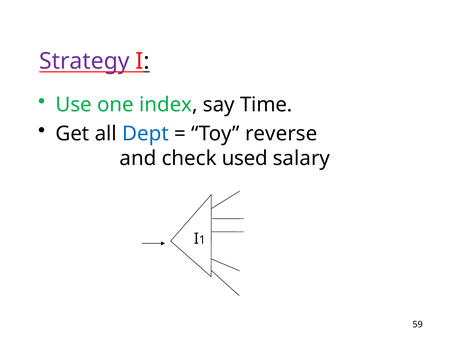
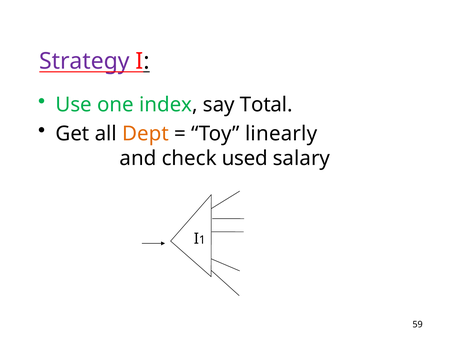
Time: Time -> Total
Dept colour: blue -> orange
reverse: reverse -> linearly
